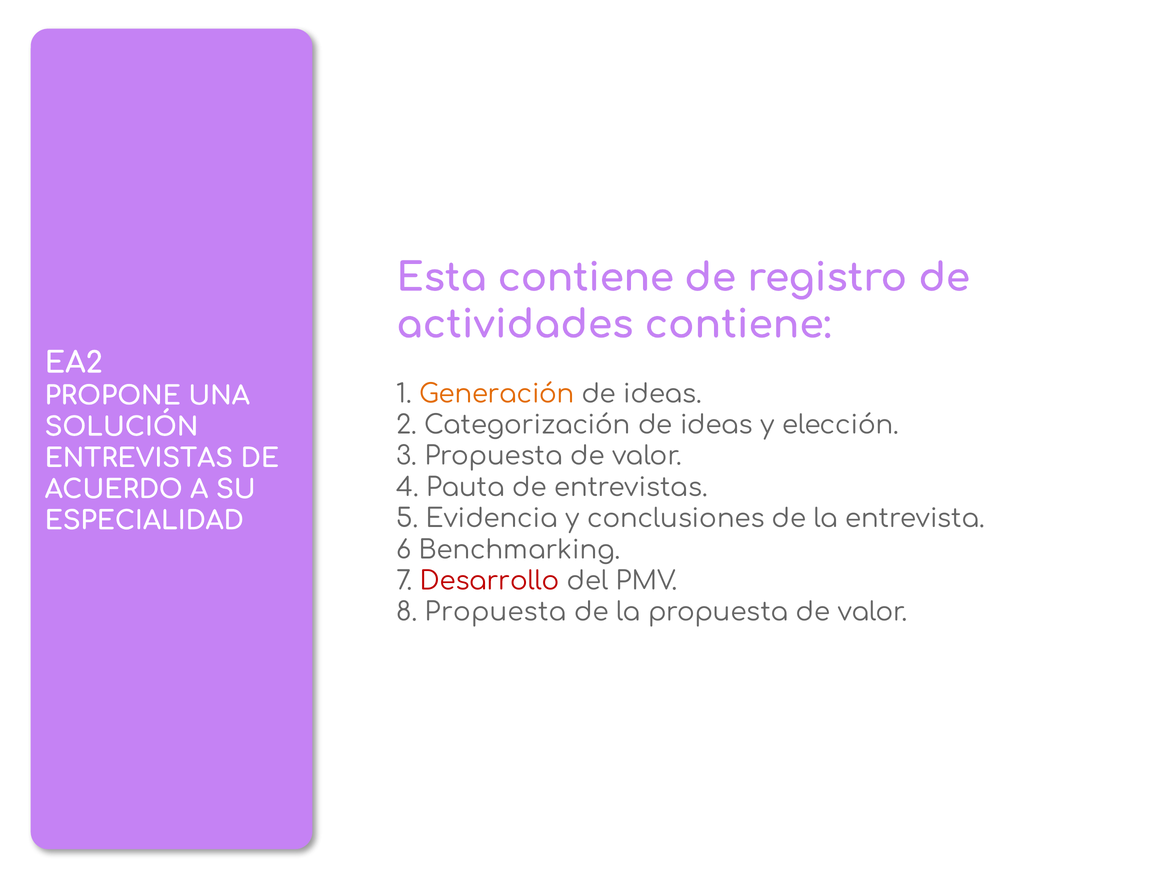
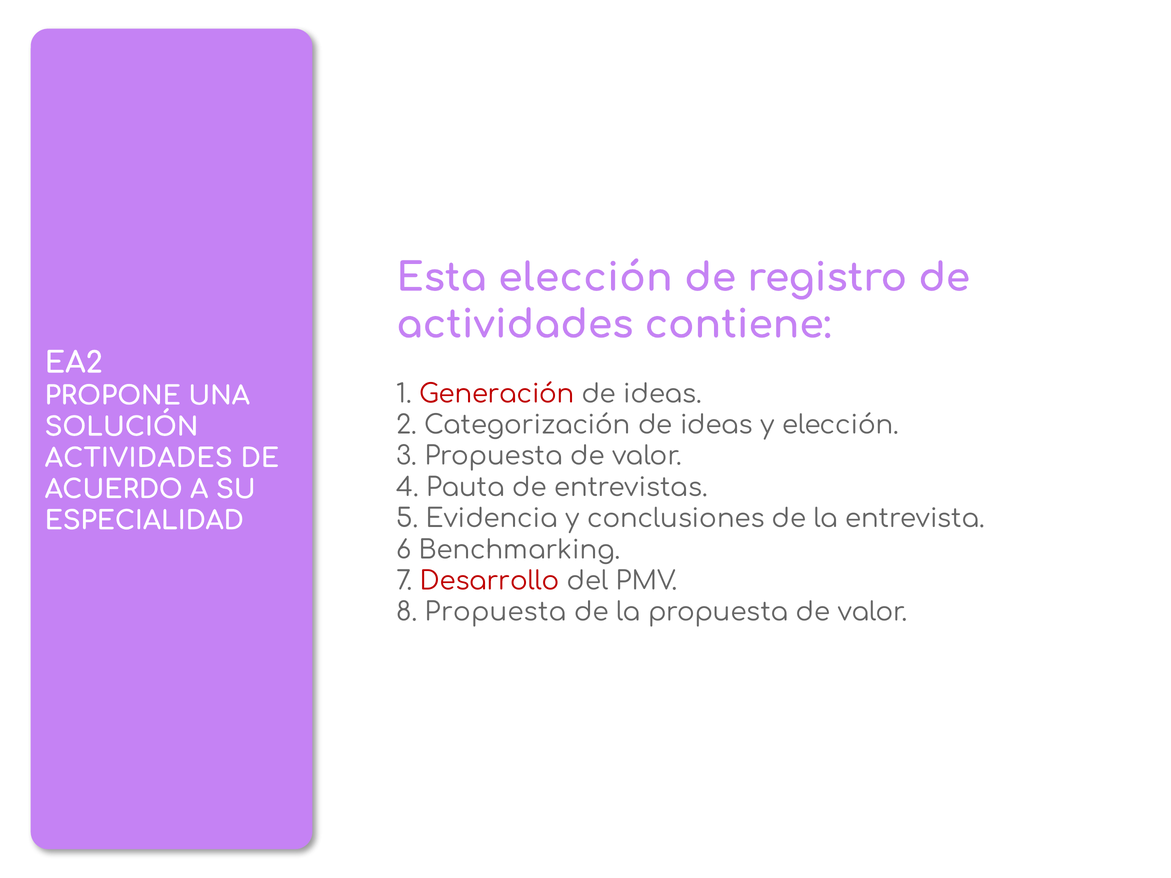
Esta contiene: contiene -> elección
Generación colour: orange -> red
ENTREVISTAS at (139, 458): ENTREVISTAS -> ACTIVIDADES
